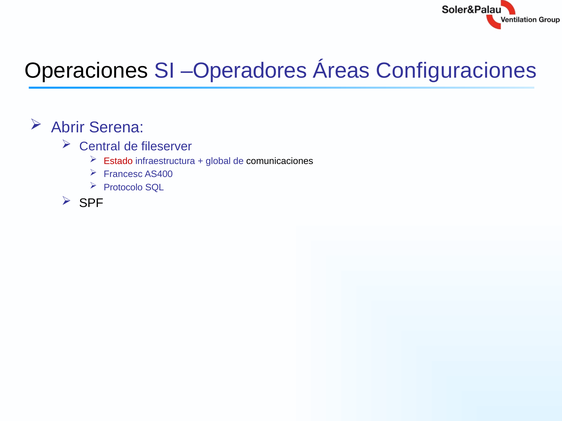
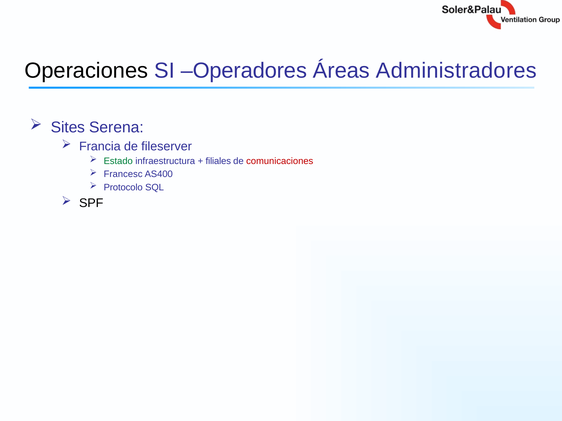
Configuraciones: Configuraciones -> Administradores
Abrir: Abrir -> Sites
Central: Central -> Francia
Estado colour: red -> green
global: global -> filiales
comunicaciones colour: black -> red
